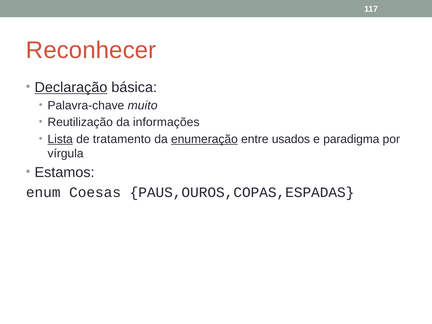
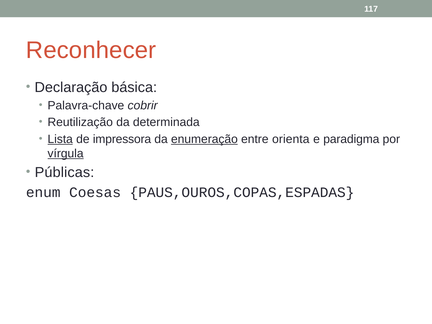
Declaração underline: present -> none
muito: muito -> cobrir
informações: informações -> determinada
tratamento: tratamento -> impressora
usados: usados -> orienta
vírgula underline: none -> present
Estamos: Estamos -> Públicas
